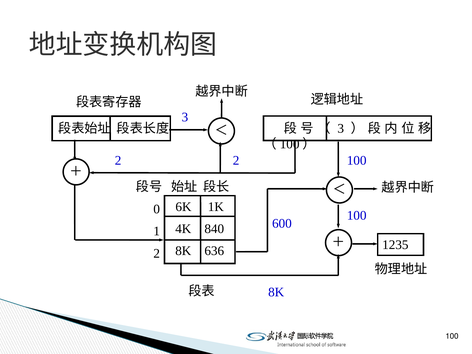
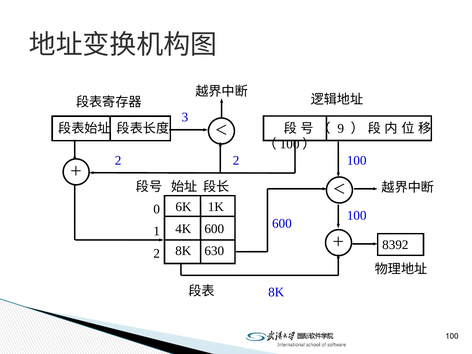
3 at (341, 128): 3 -> 9
4K 840: 840 -> 600
1235: 1235 -> 8392
636: 636 -> 630
